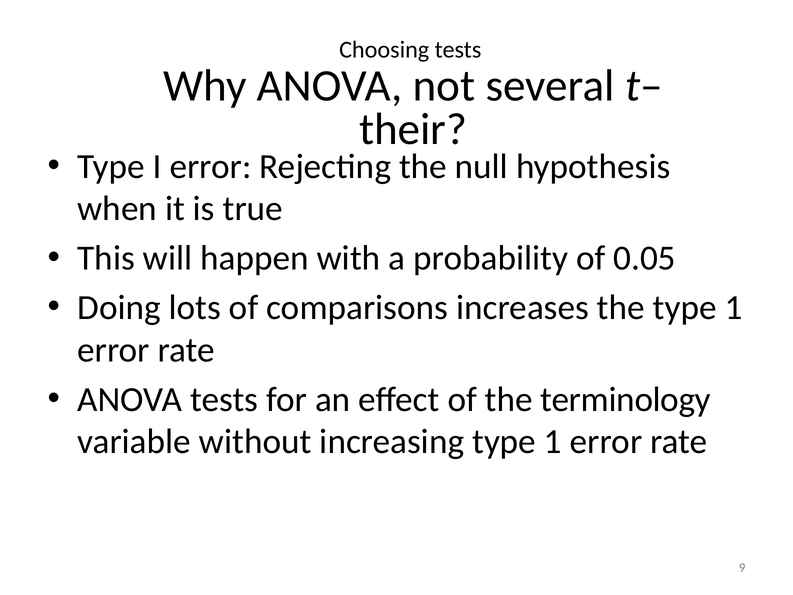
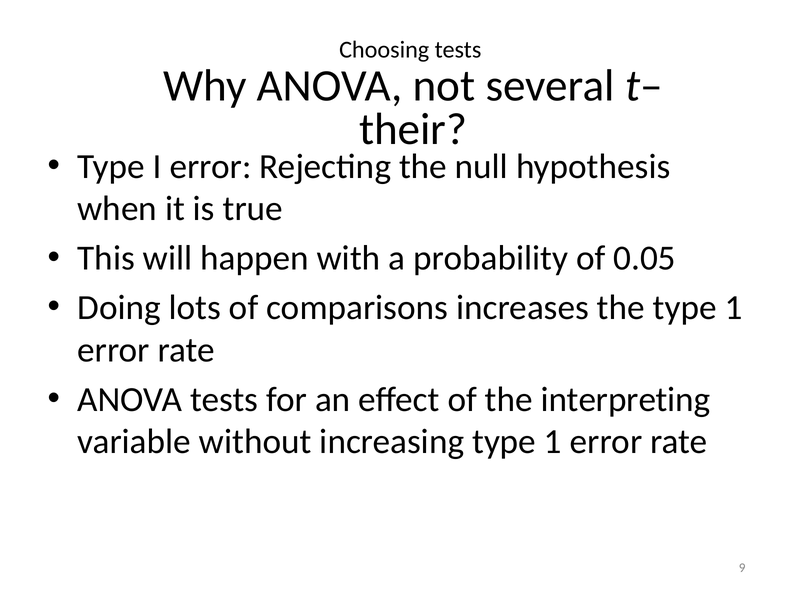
terminology: terminology -> interpreting
